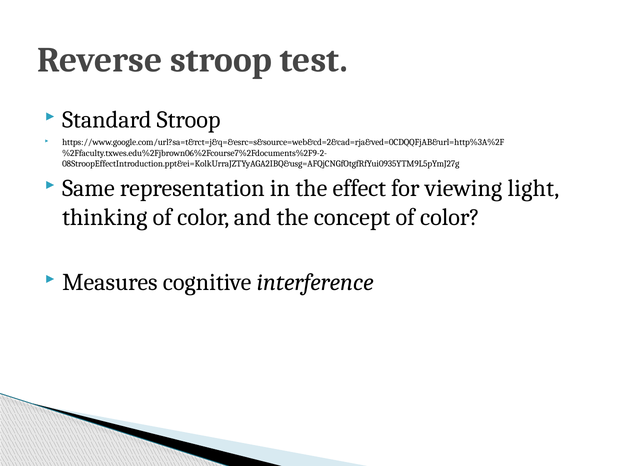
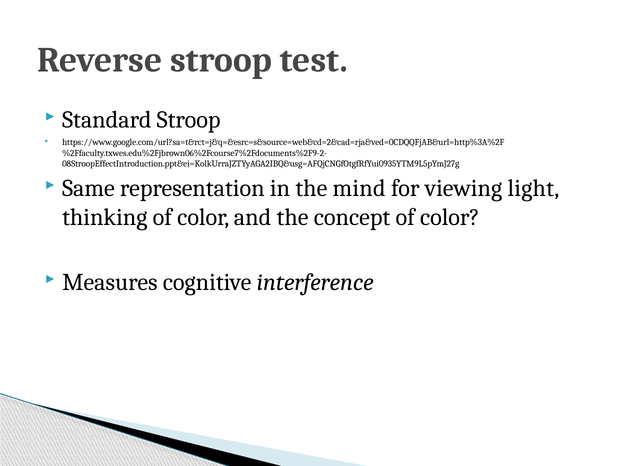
effect: effect -> mind
